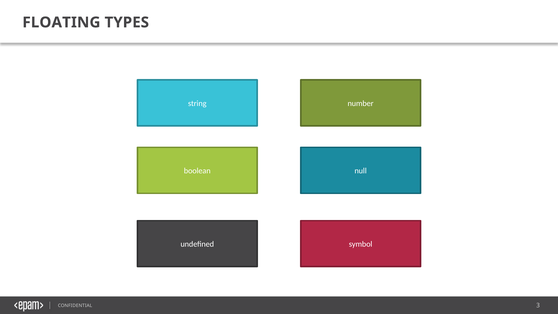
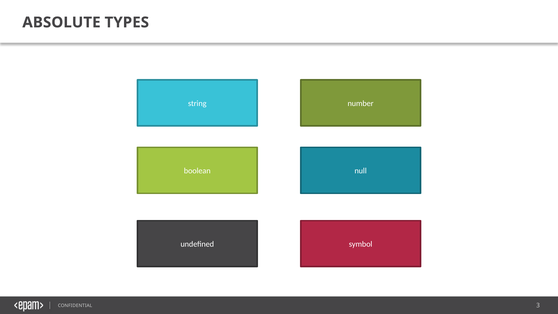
FLOATING: FLOATING -> ABSOLUTE
